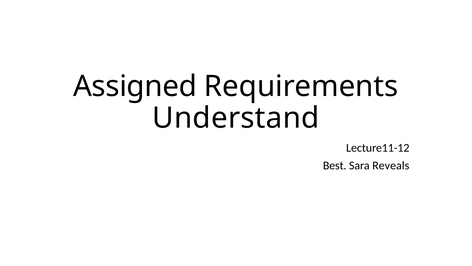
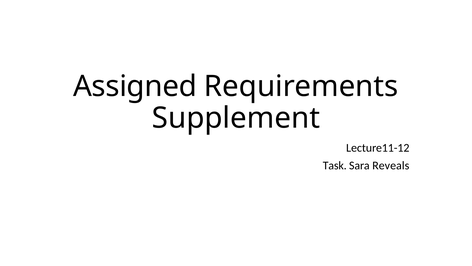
Understand: Understand -> Supplement
Best: Best -> Task
